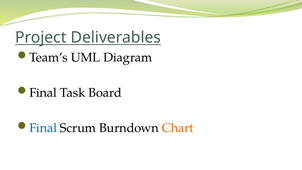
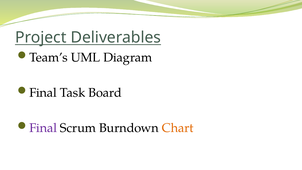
Final at (43, 128) colour: blue -> purple
